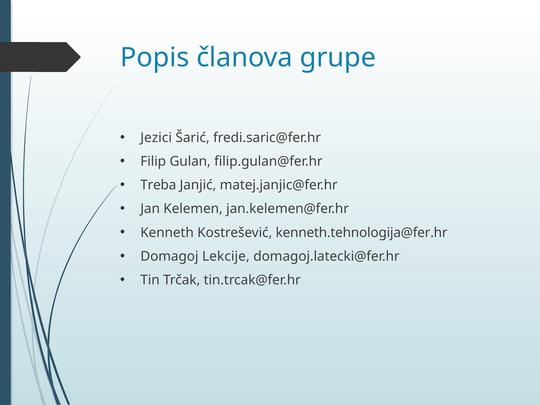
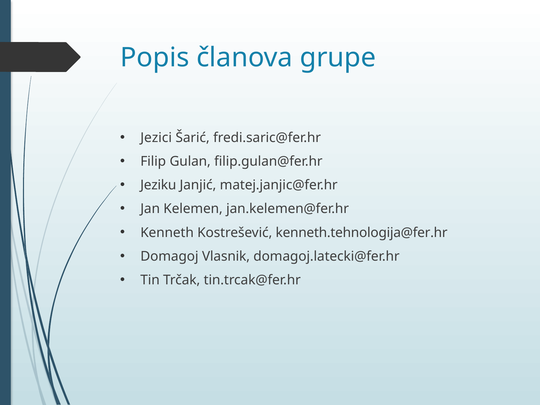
Treba: Treba -> Jeziku
Lekcije: Lekcije -> Vlasnik
